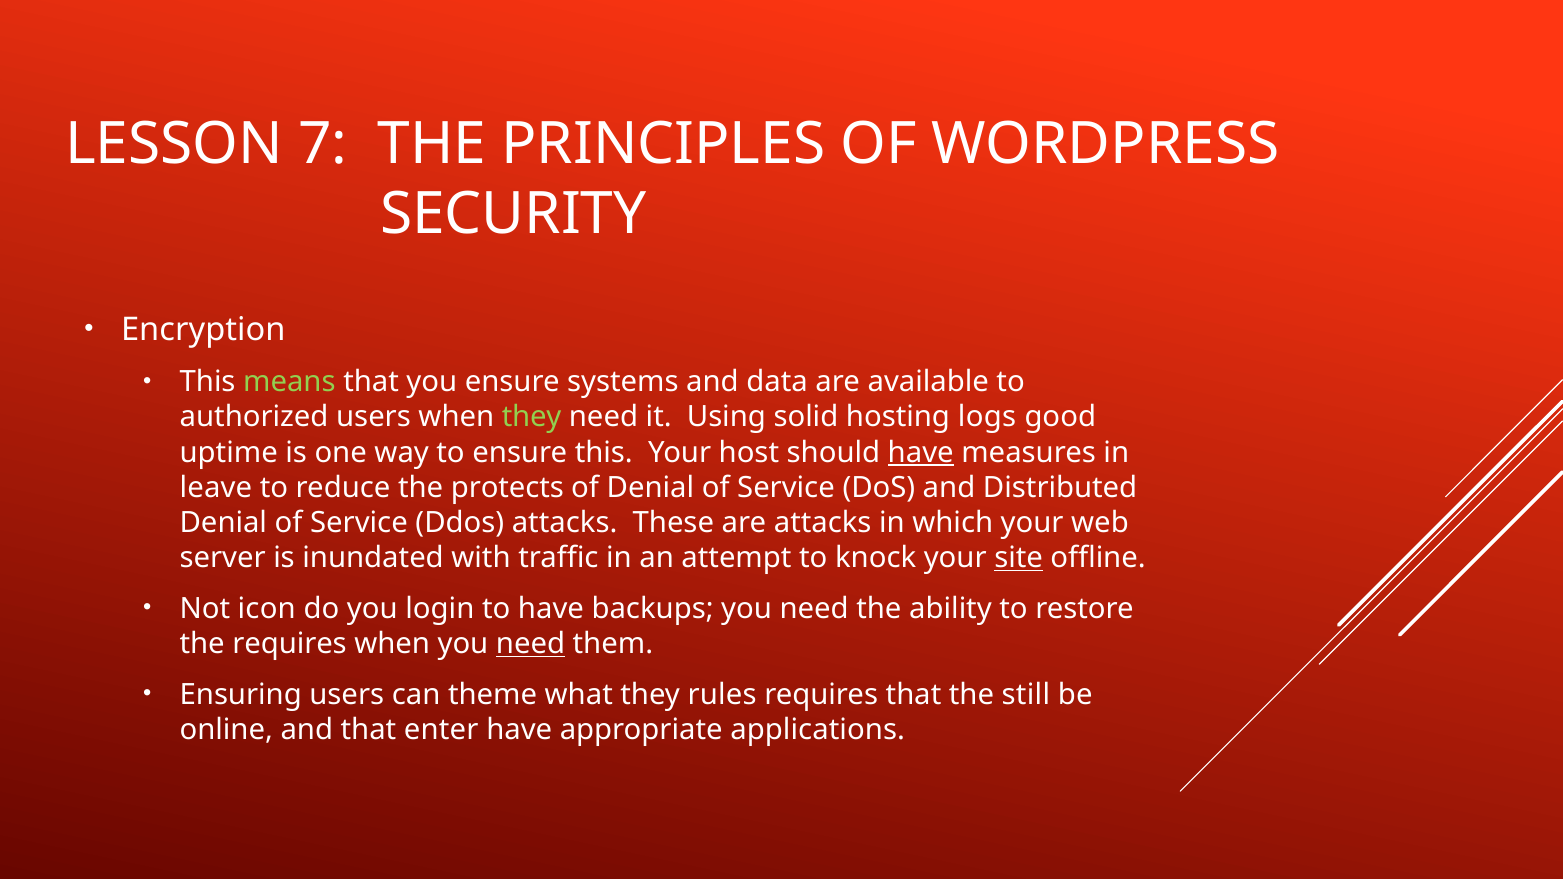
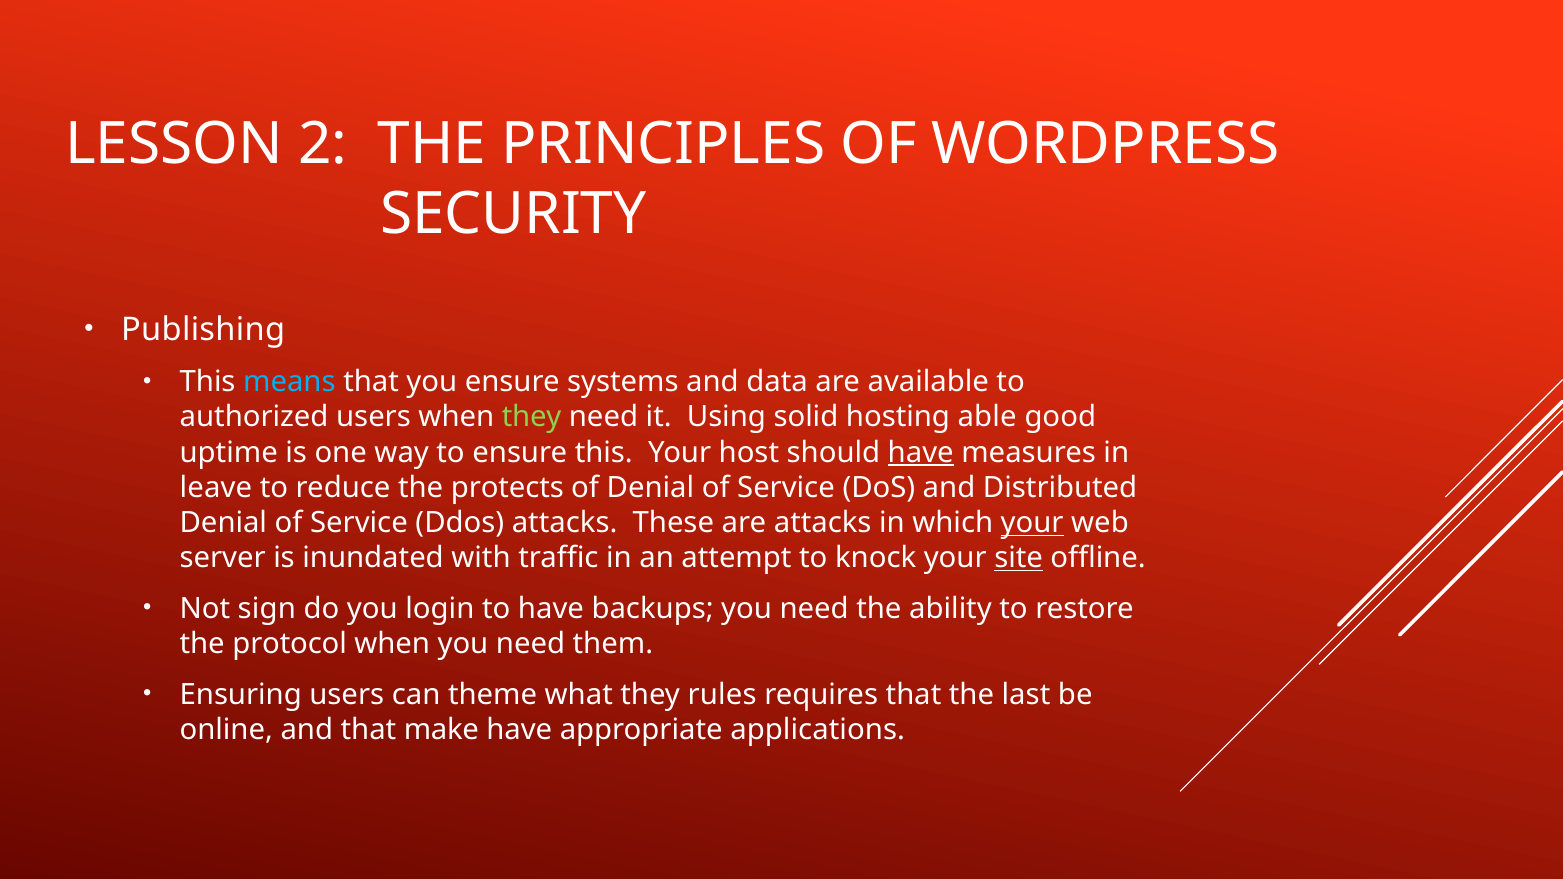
7: 7 -> 2
Encryption: Encryption -> Publishing
means colour: light green -> light blue
logs: logs -> able
your at (1032, 523) underline: none -> present
icon: icon -> sign
the requires: requires -> protocol
need at (531, 644) underline: present -> none
still: still -> last
enter: enter -> make
